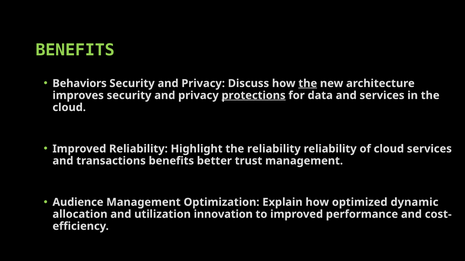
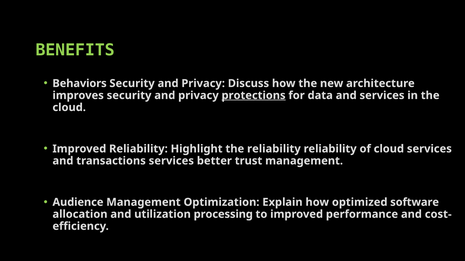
the at (308, 84) underline: present -> none
transactions benefits: benefits -> services
dynamic: dynamic -> software
innovation: innovation -> processing
